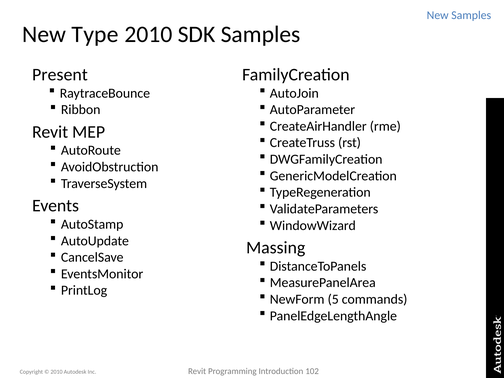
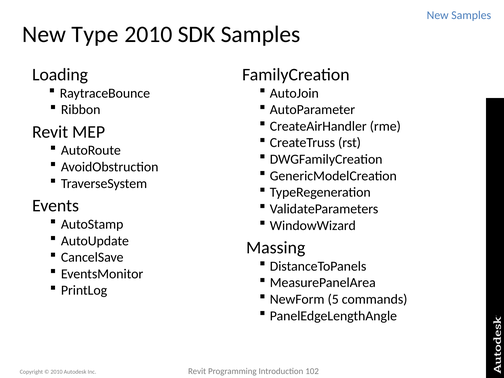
Present: Present -> Loading
